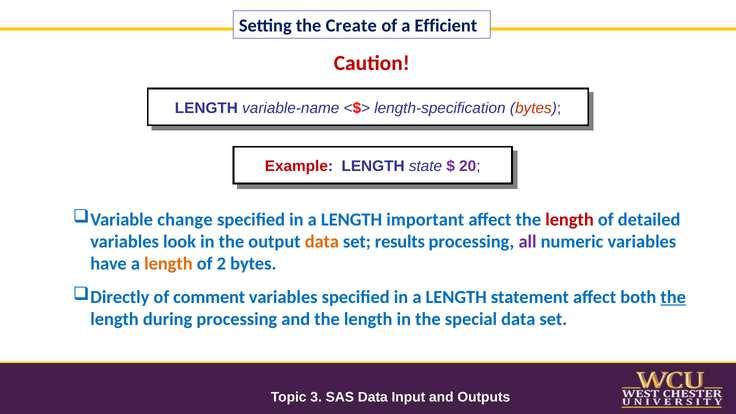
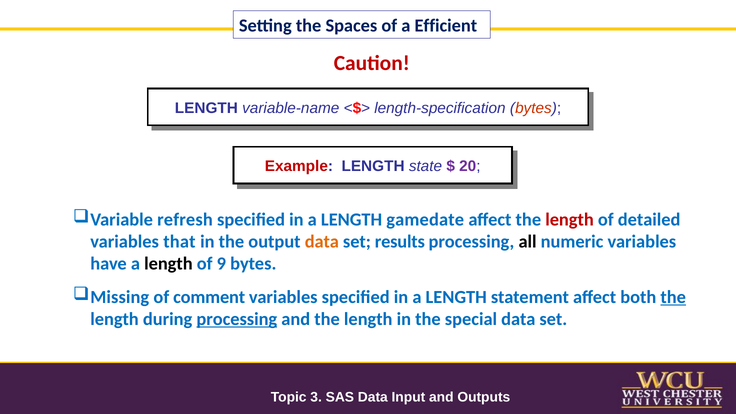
Create: Create -> Spaces
change: change -> refresh
important: important -> gamedate
look: look -> that
all colour: purple -> black
length at (168, 264) colour: orange -> black
2: 2 -> 9
Directly: Directly -> Missing
processing at (237, 319) underline: none -> present
